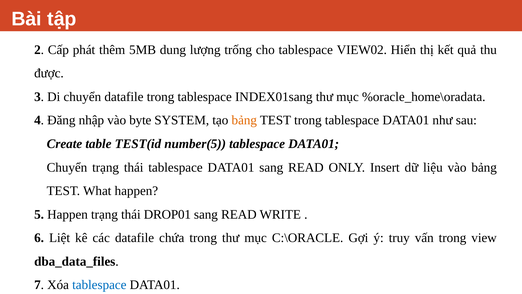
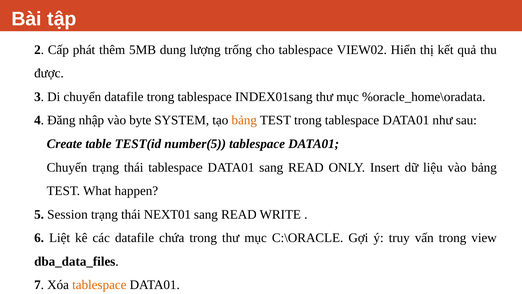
5 Happen: Happen -> Session
DROP01: DROP01 -> NEXT01
tablespace at (99, 285) colour: blue -> orange
